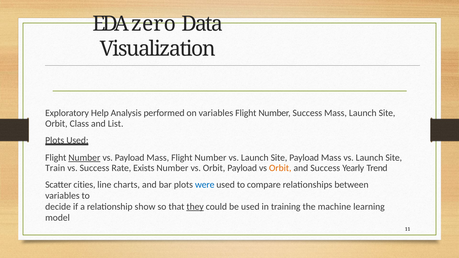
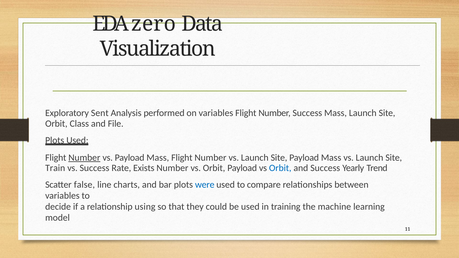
Help: Help -> Sent
List: List -> File
Orbit at (280, 168) colour: orange -> blue
cities: cities -> false
show: show -> using
they underline: present -> none
